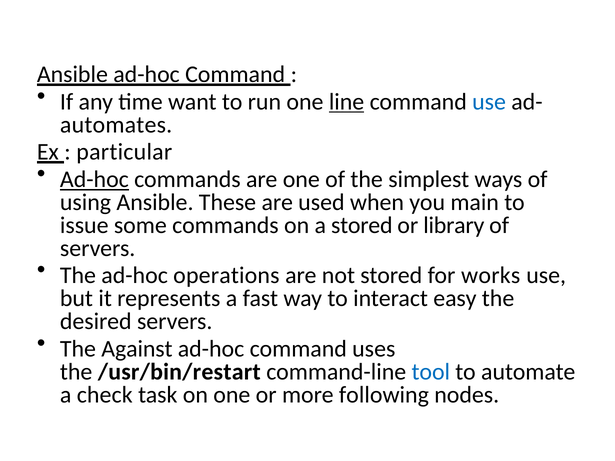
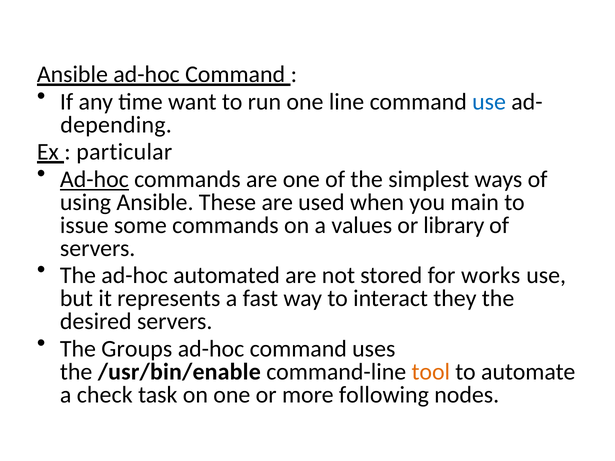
line underline: present -> none
automates: automates -> depending
a stored: stored -> values
operations: operations -> automated
easy: easy -> they
Against: Against -> Groups
/usr/bin/restart: /usr/bin/restart -> /usr/bin/enable
tool colour: blue -> orange
